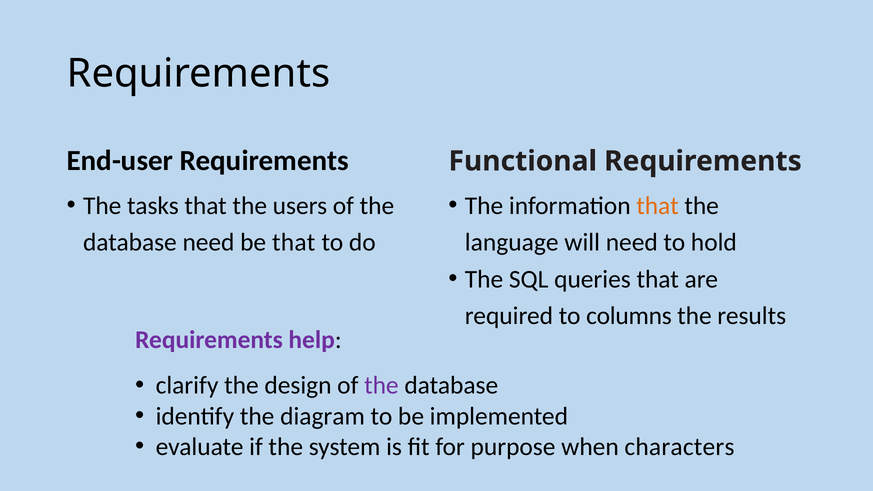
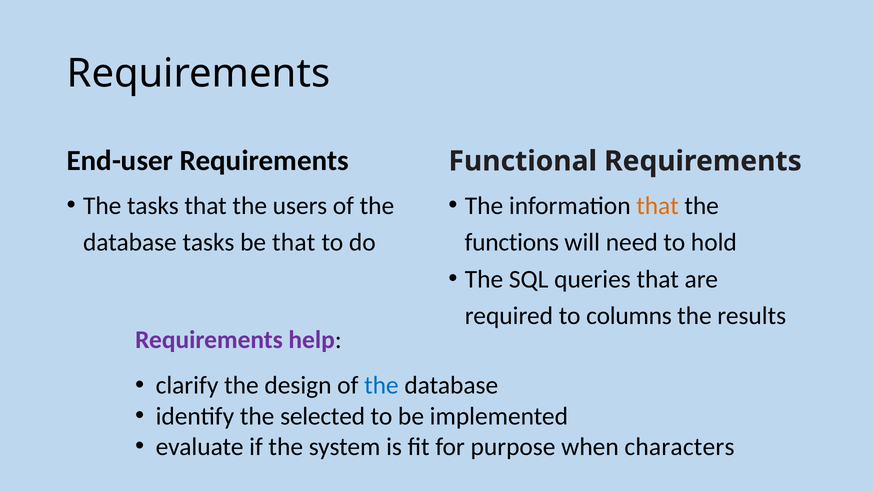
database need: need -> tasks
language: language -> functions
the at (381, 386) colour: purple -> blue
diagram: diagram -> selected
